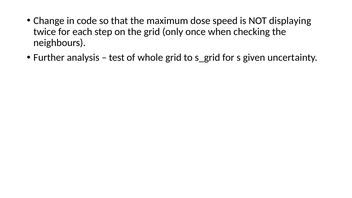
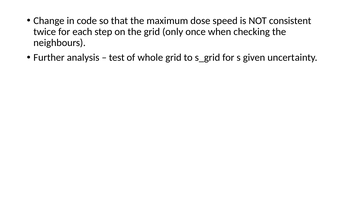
displaying: displaying -> consistent
